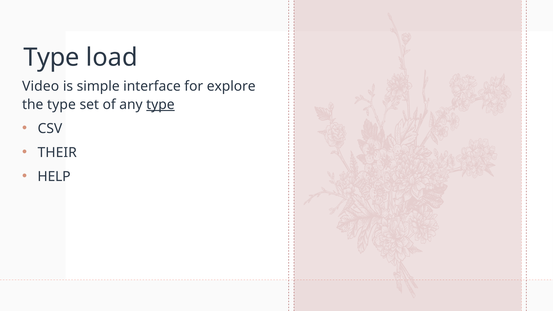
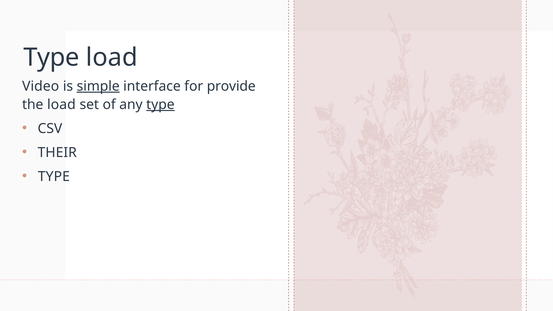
simple underline: none -> present
explore: explore -> provide
the type: type -> load
HELP at (54, 177): HELP -> TYPE
